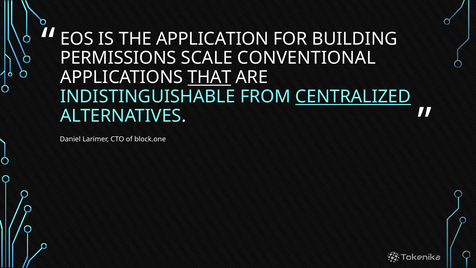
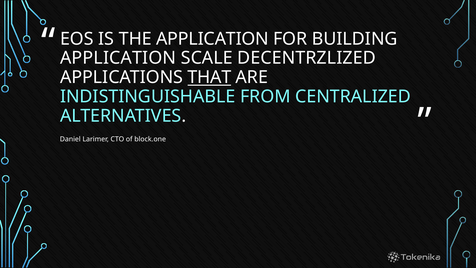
PERMISSIONS at (118, 58): PERMISSIONS -> APPLICATION
CONVENTIONAL: CONVENTIONAL -> DECENTRZLIZED
CENTRALIZED underline: present -> none
